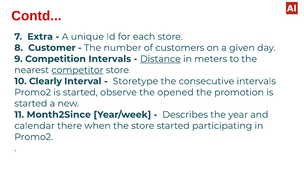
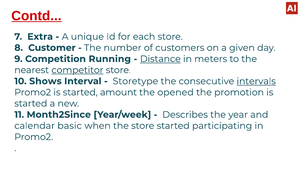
Contd underline: none -> present
Competition Intervals: Intervals -> Running
Clearly: Clearly -> Shows
intervals at (256, 81) underline: none -> present
observe: observe -> amount
there: there -> basic
